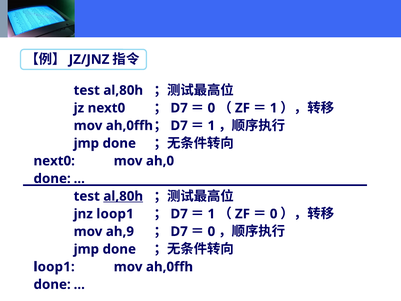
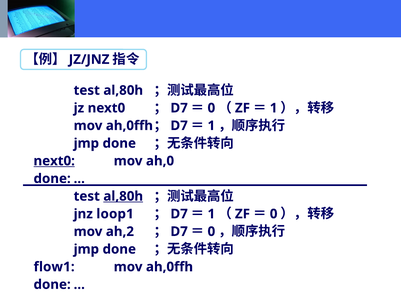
next0 at (54, 161) underline: none -> present
ah,9: ah,9 -> ah,2
loop1 at (54, 267): loop1 -> flow1
